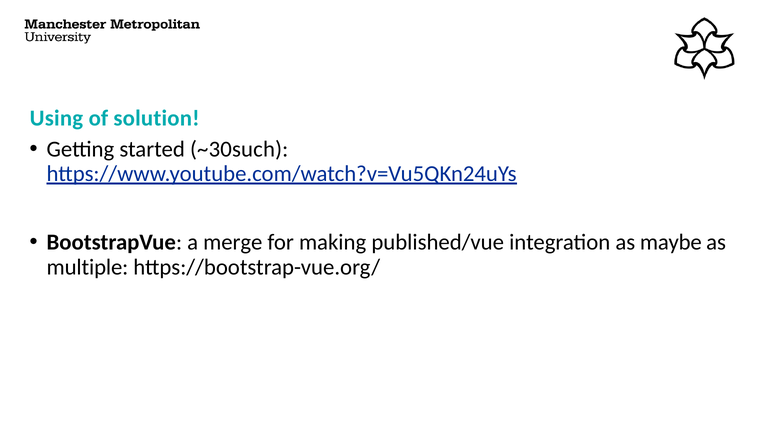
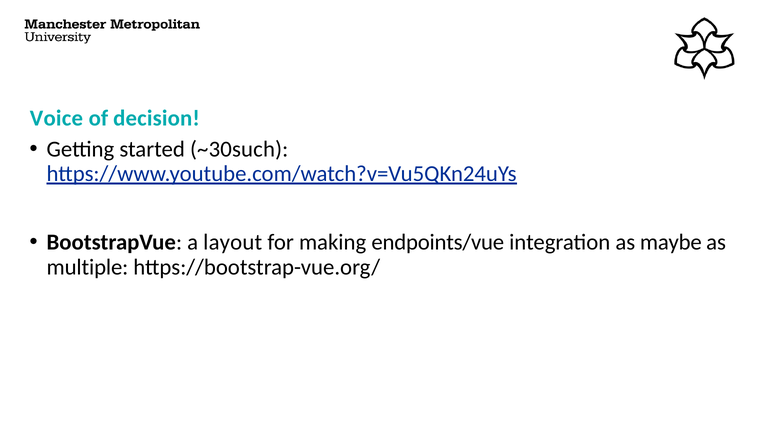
Using: Using -> Voice
solution: solution -> decision
merge: merge -> layout
published/vue: published/vue -> endpoints/vue
